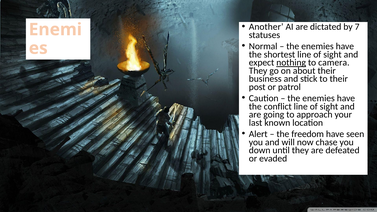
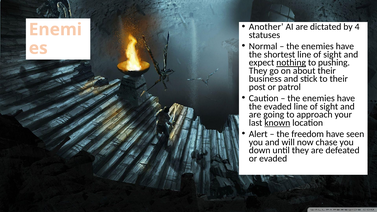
7: 7 -> 4
camera: camera -> pushing
the conflict: conflict -> evaded
known underline: none -> present
